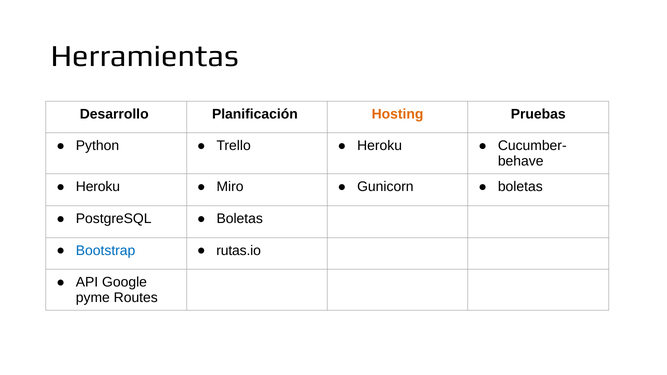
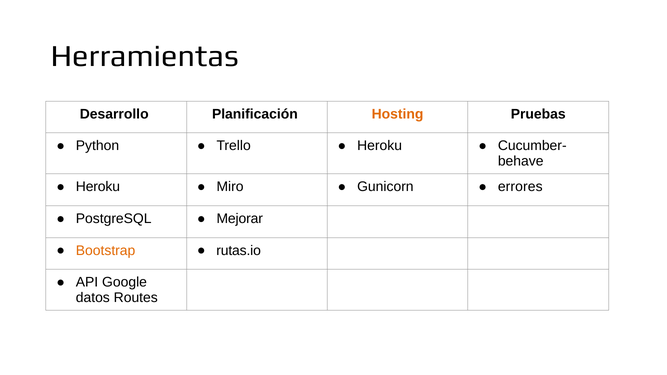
boletas at (520, 187): boletas -> errores
Boletas at (240, 219): Boletas -> Mejorar
Bootstrap colour: blue -> orange
pyme: pyme -> datos
